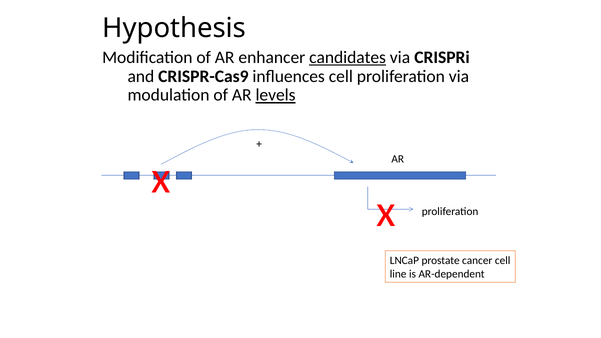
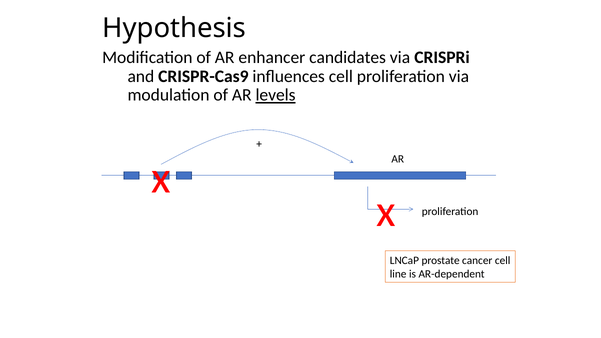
candidates underline: present -> none
